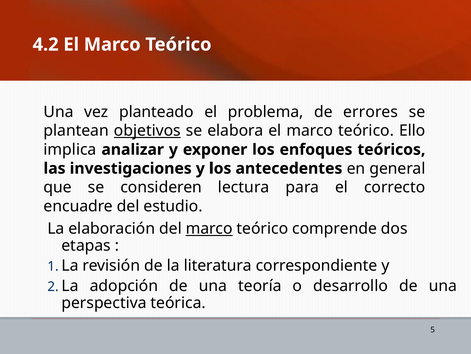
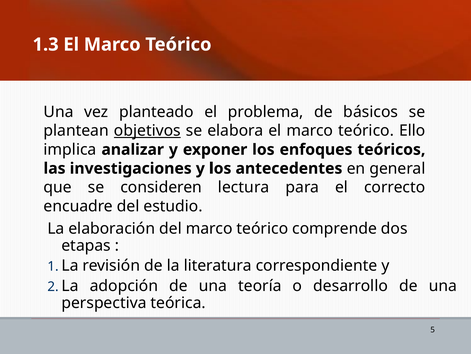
4.2: 4.2 -> 1.3
errores: errores -> básicos
marco at (209, 228) underline: present -> none
